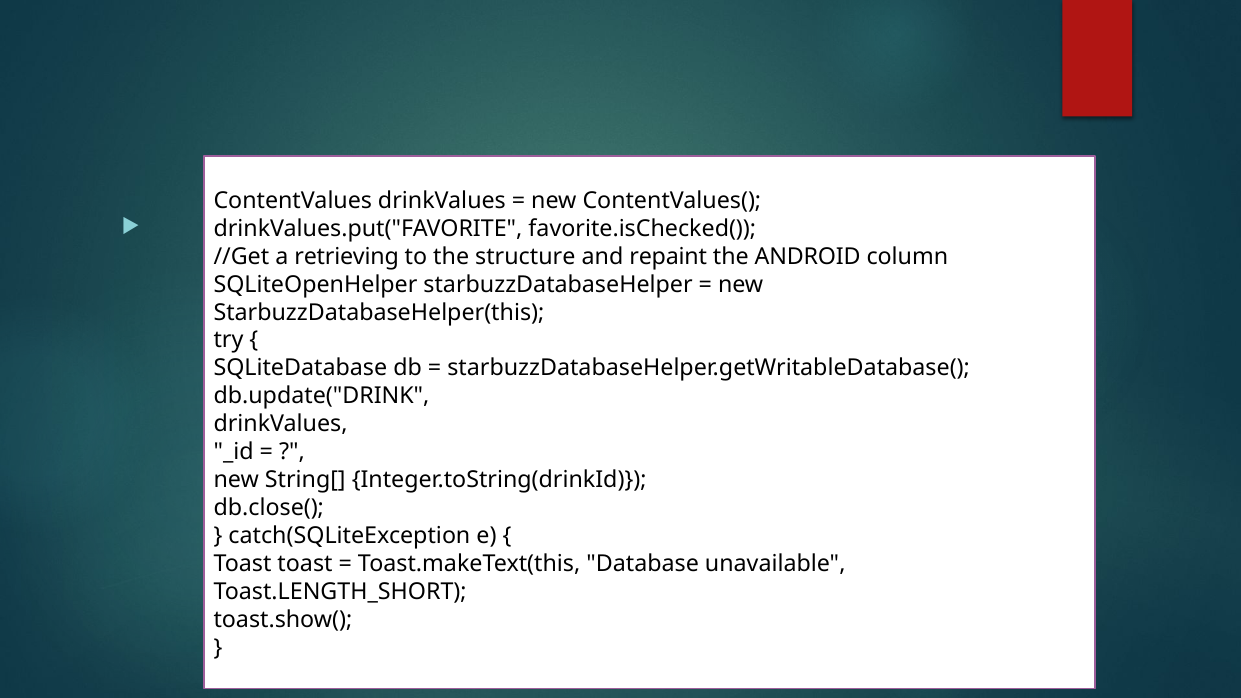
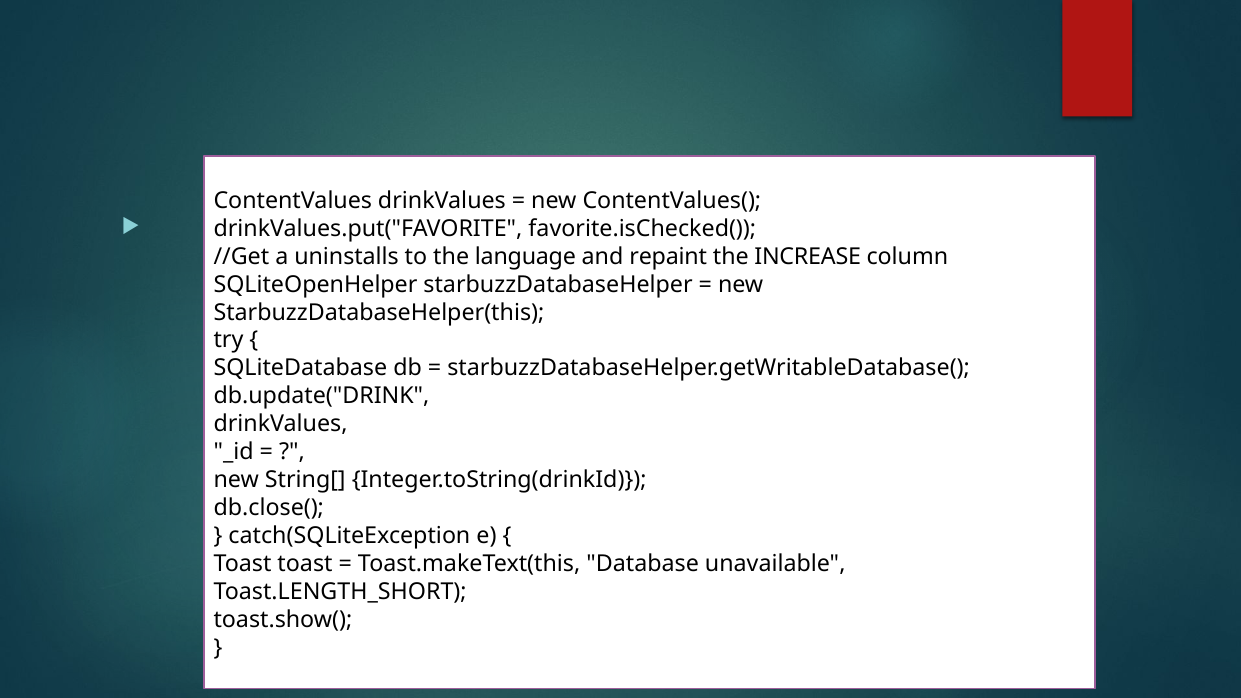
retrieving: retrieving -> uninstalls
structure: structure -> language
ANDROID: ANDROID -> INCREASE
